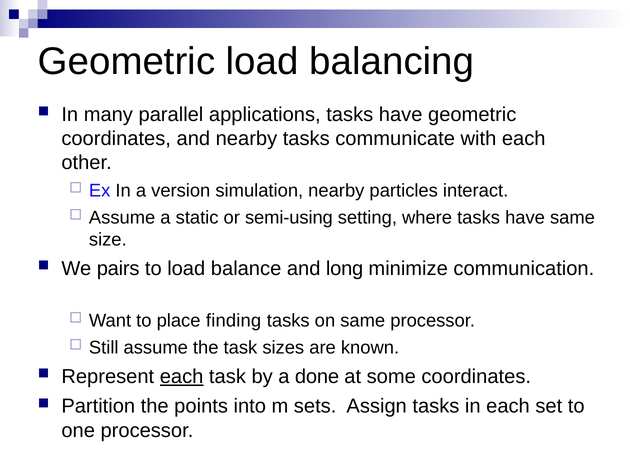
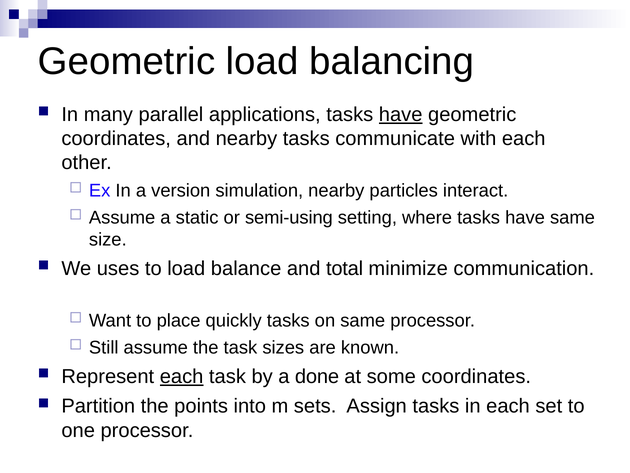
have at (401, 114) underline: none -> present
pairs: pairs -> uses
long: long -> total
finding: finding -> quickly
